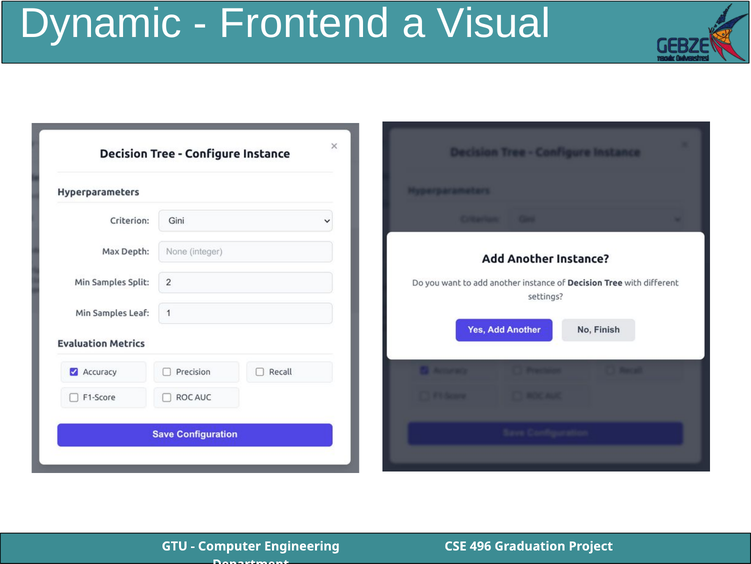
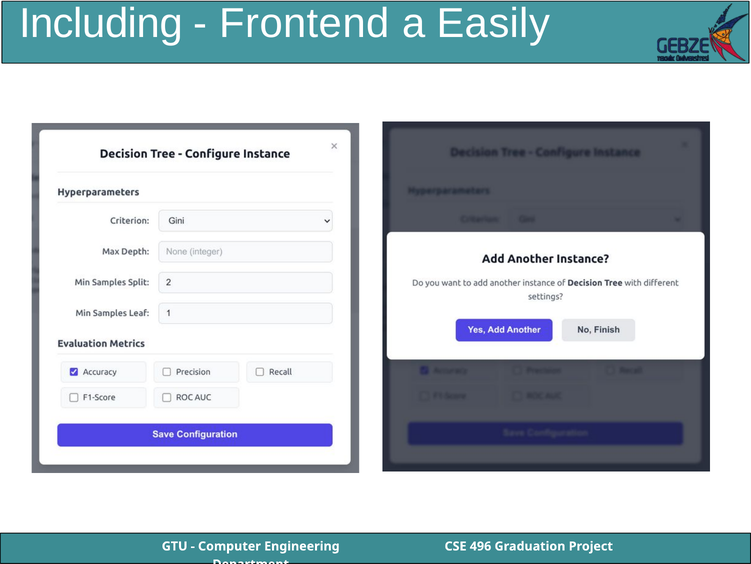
Dynamic: Dynamic -> Including
Visual: Visual -> Easily
